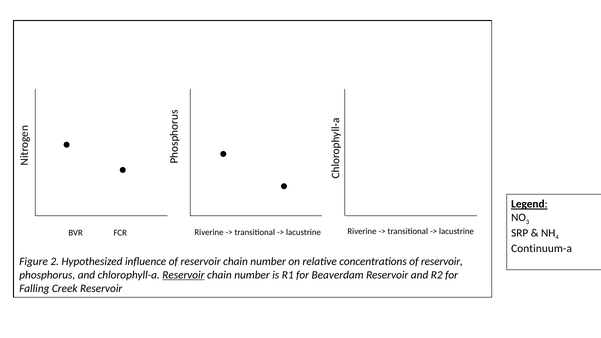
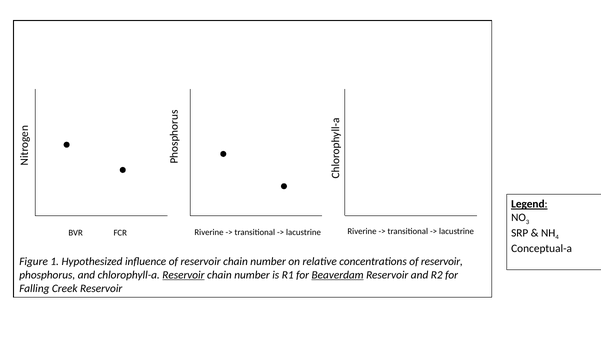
Continuum-a: Continuum-a -> Conceptual-a
2: 2 -> 1
Beaverdam underline: none -> present
